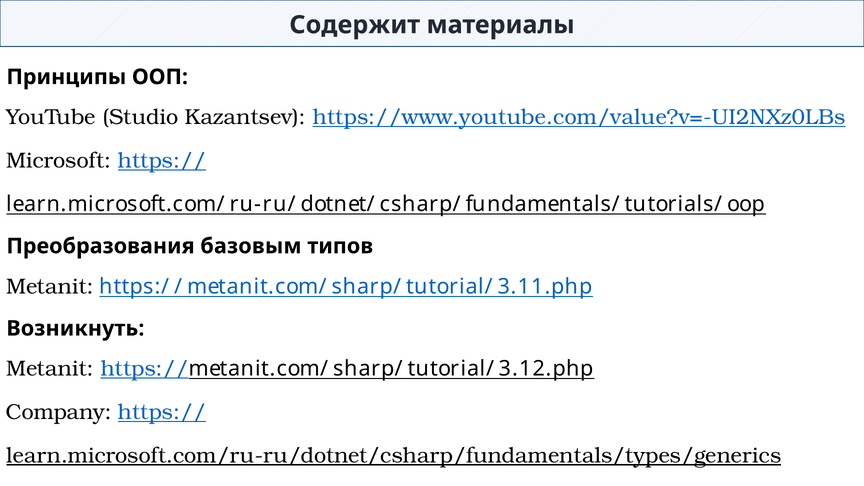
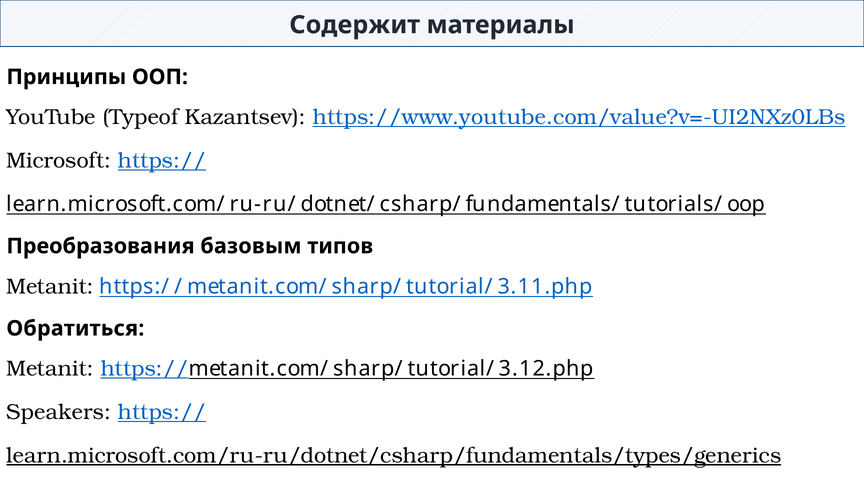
Studio: Studio -> Typeof
Возникнуть: Возникнуть -> Обратиться
Company: Company -> Speakers
